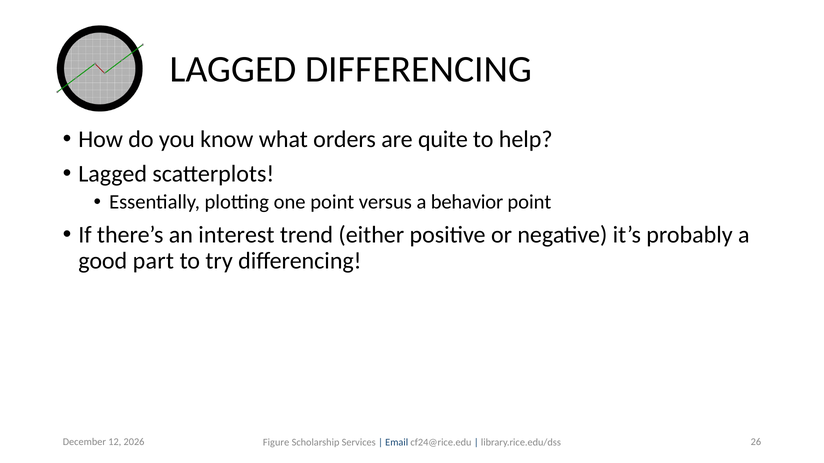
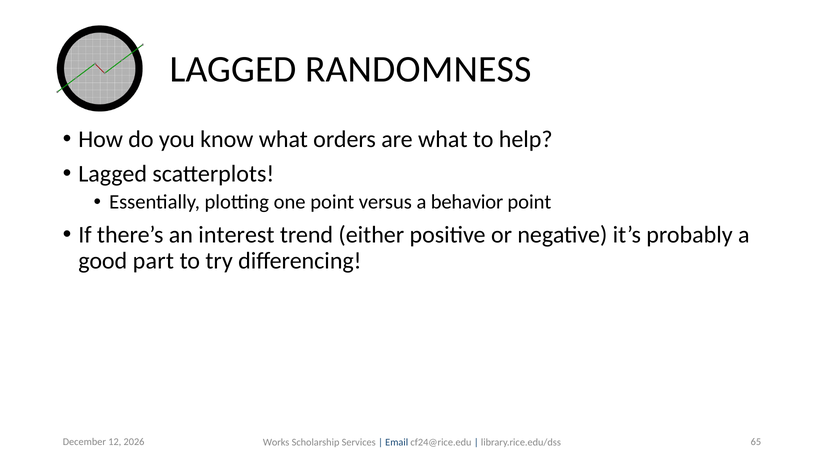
LAGGED DIFFERENCING: DIFFERENCING -> RANDOMNESS
are quite: quite -> what
26: 26 -> 65
Figure: Figure -> Works
